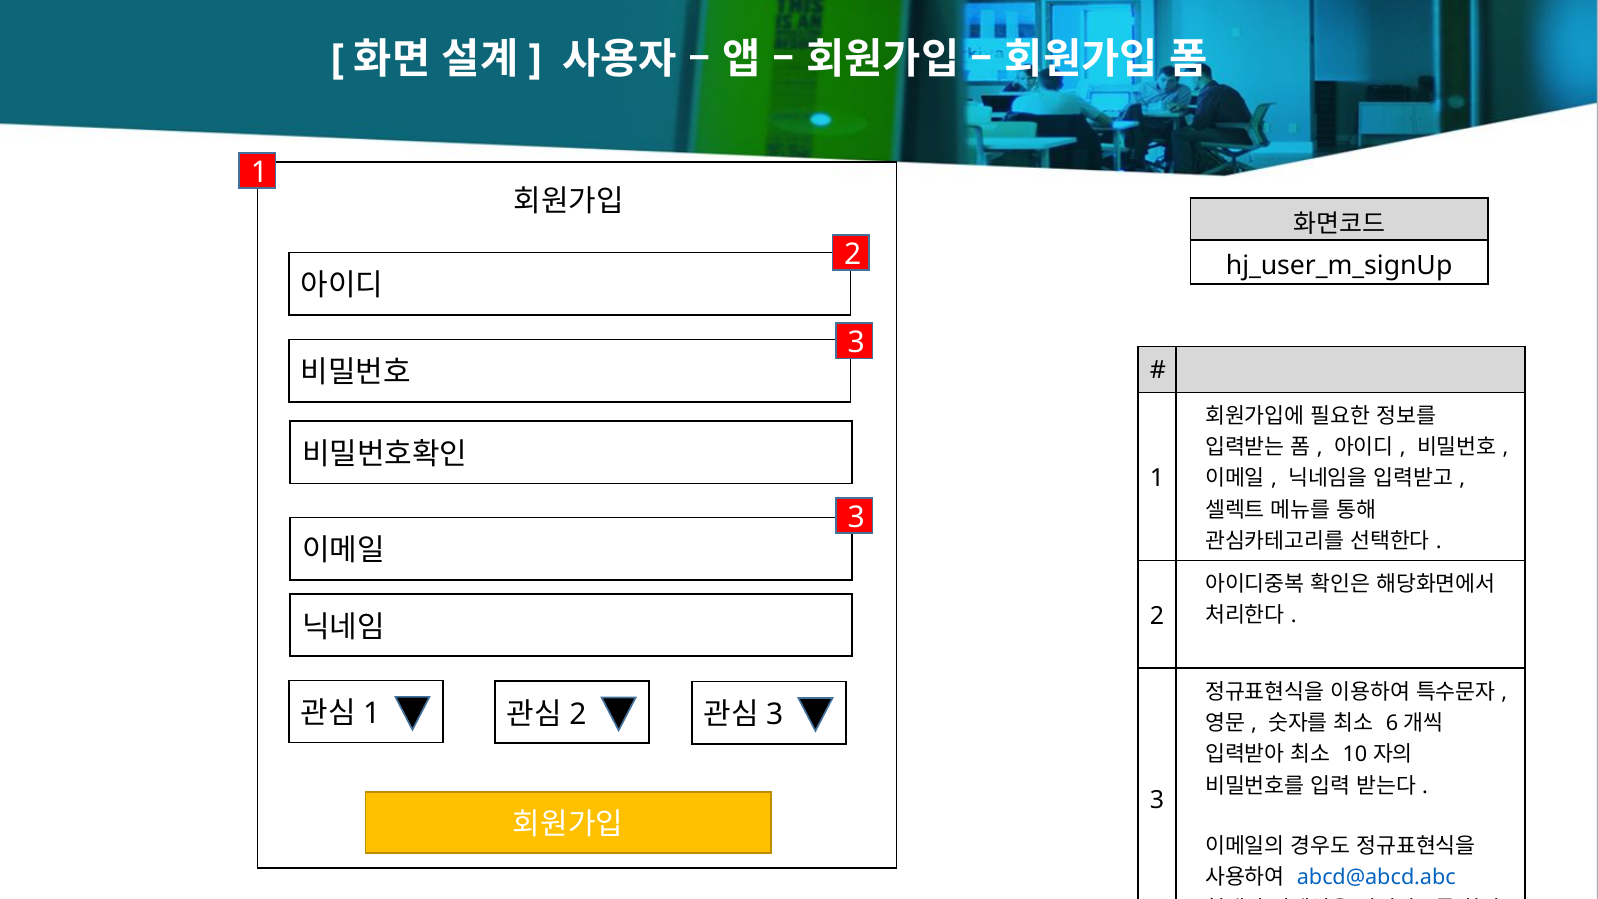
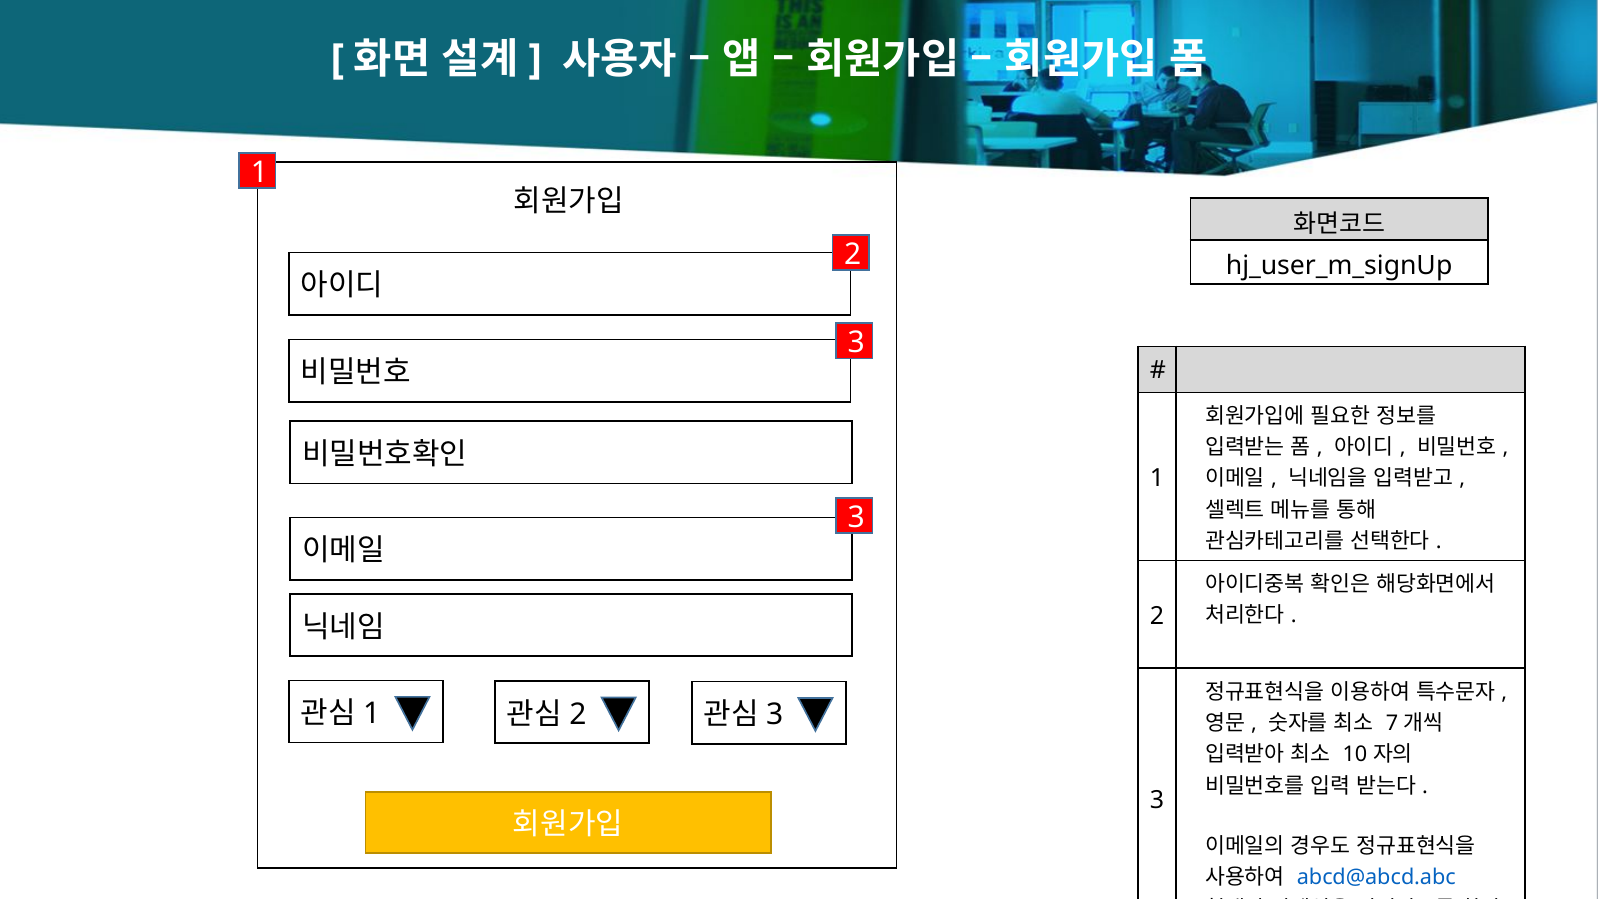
6: 6 -> 7
